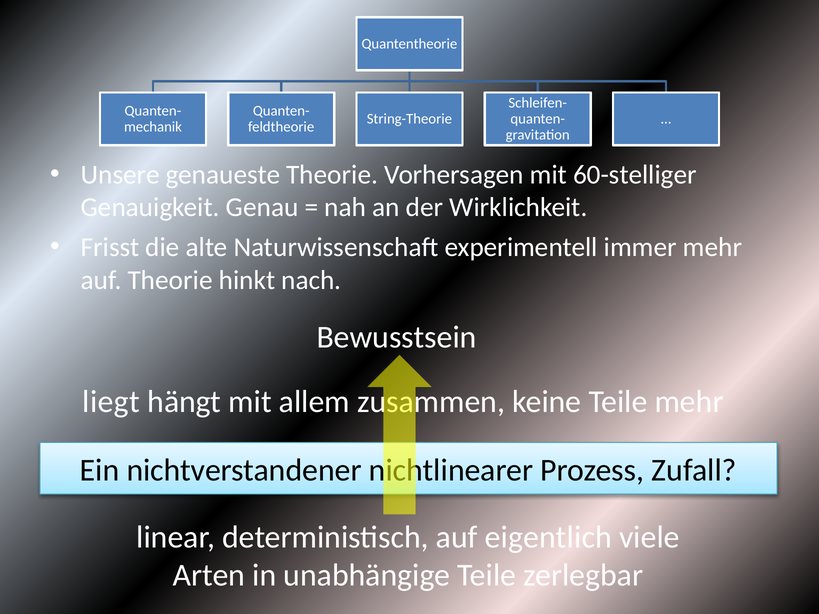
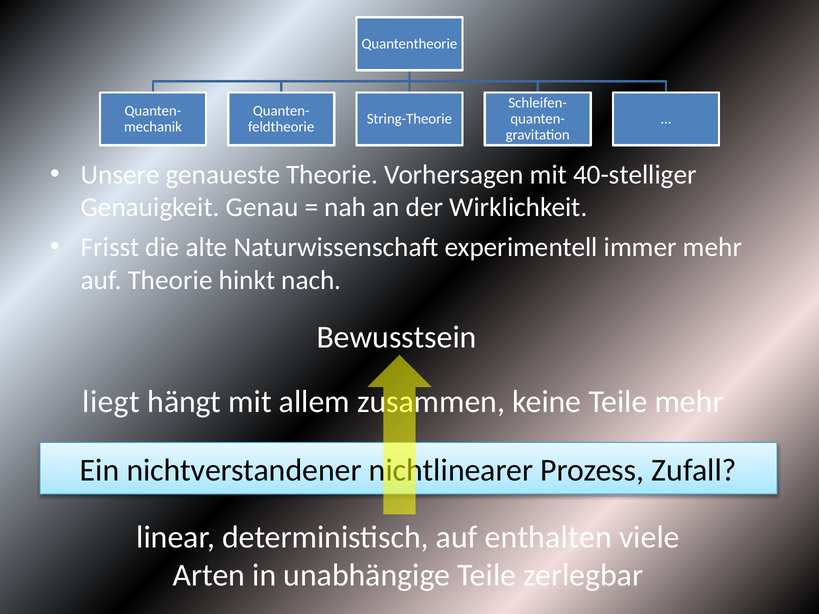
60-stelliger: 60-stelliger -> 40-stelliger
eigentlich: eigentlich -> enthalten
